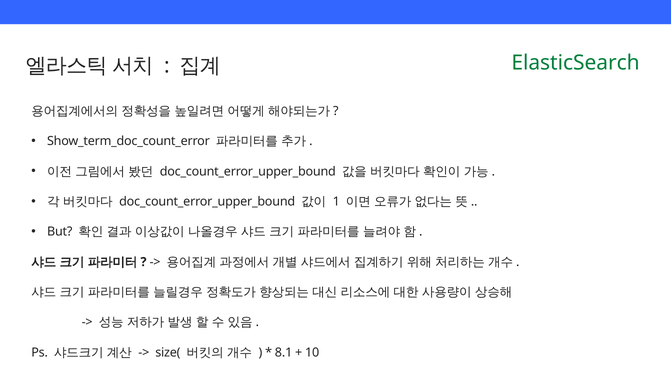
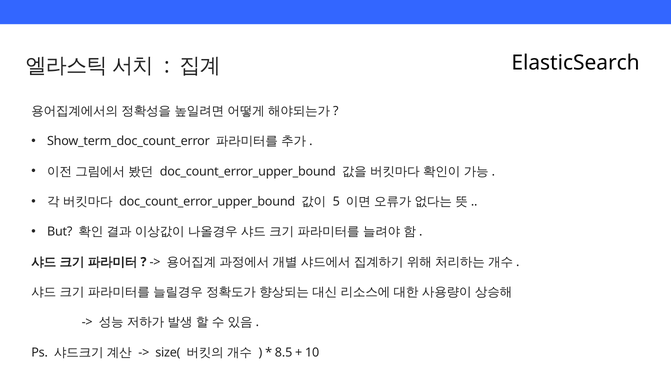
ElasticSearch colour: green -> black
1: 1 -> 5
8.1: 8.1 -> 8.5
